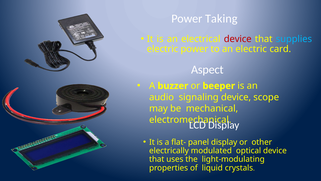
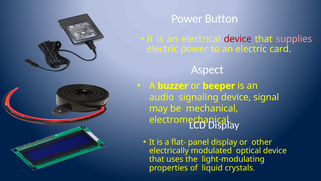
Taking: Taking -> Button
supplies colour: light blue -> pink
scope: scope -> signal
